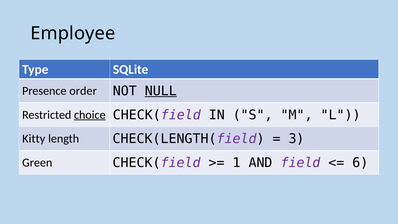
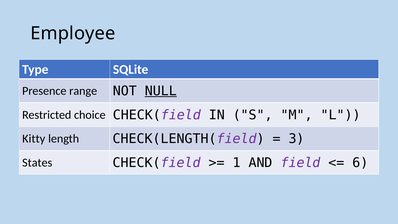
order: order -> range
choice underline: present -> none
Green: Green -> States
